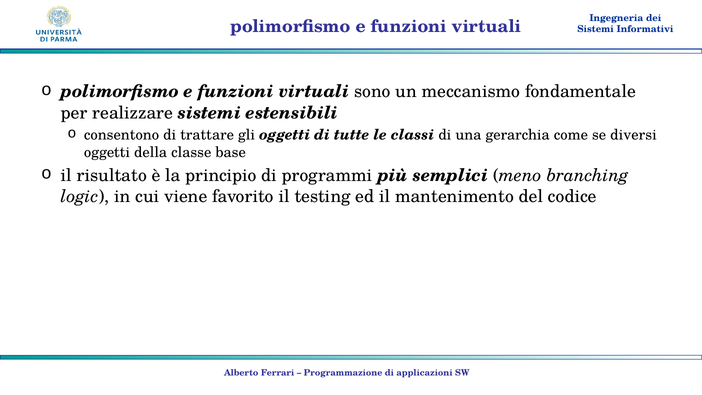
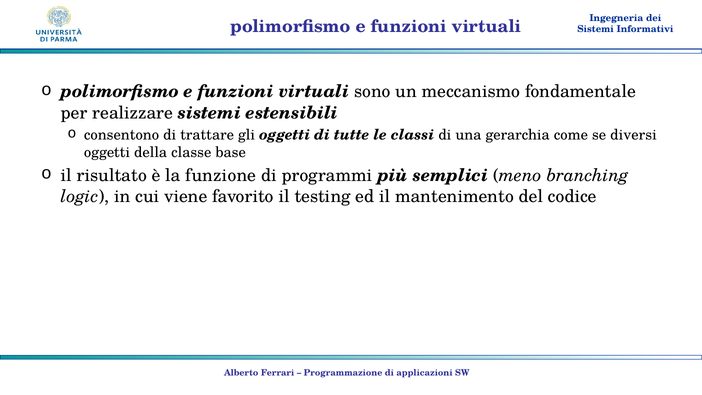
principio: principio -> funzione
